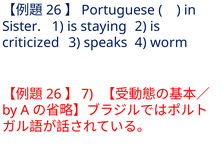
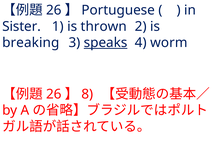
staying: staying -> thrown
criticized: criticized -> breaking
speaks underline: none -> present
7: 7 -> 8
